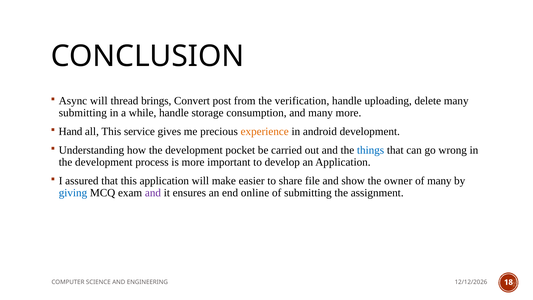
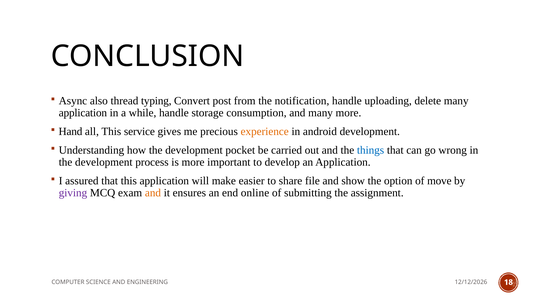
Async will: will -> also
brings: brings -> typing
verification: verification -> notification
submitting at (83, 113): submitting -> application
owner: owner -> option
of many: many -> move
giving colour: blue -> purple
and at (153, 193) colour: purple -> orange
